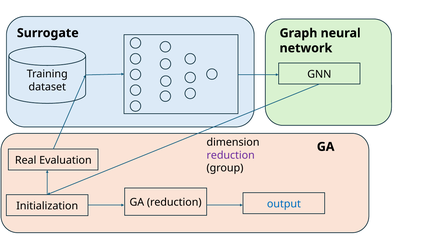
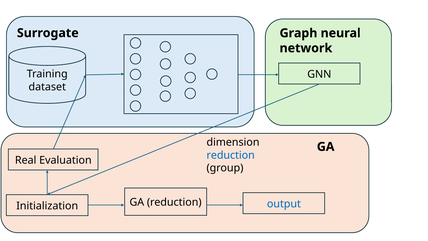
reduction at (231, 155) colour: purple -> blue
